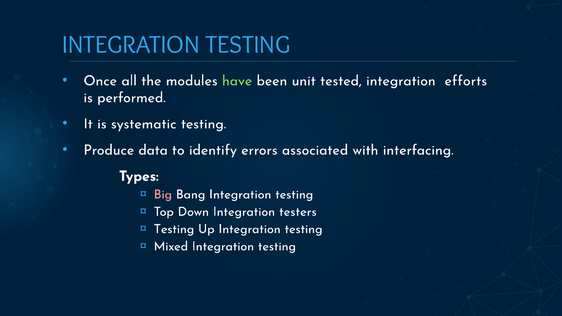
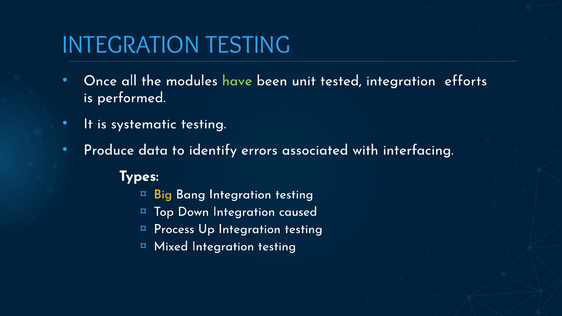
Big colour: pink -> yellow
testers: testers -> caused
Testing at (174, 229): Testing -> Process
